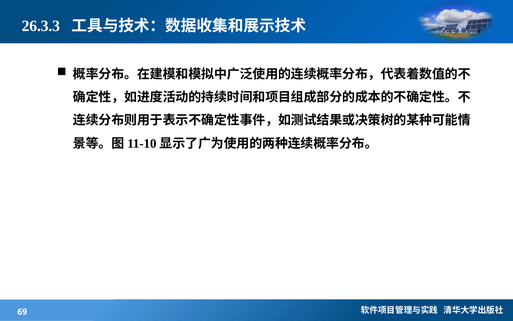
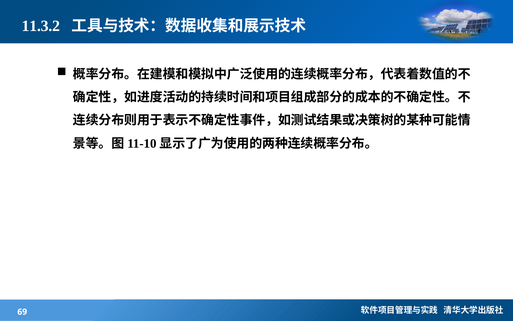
26.3.3: 26.3.3 -> 11.3.2
